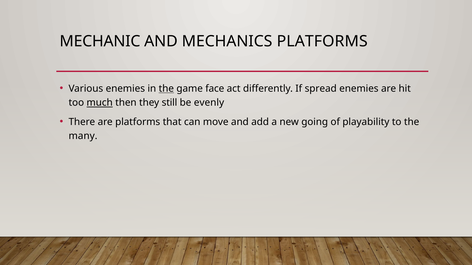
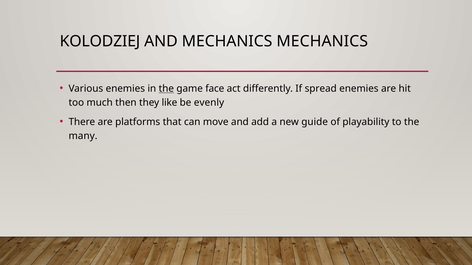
MECHANIC: MECHANIC -> KOLODZIEJ
MECHANICS PLATFORMS: PLATFORMS -> MECHANICS
much underline: present -> none
still: still -> like
going: going -> guide
